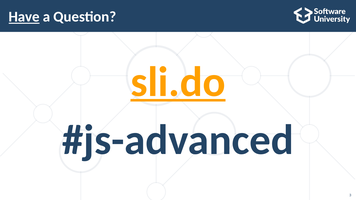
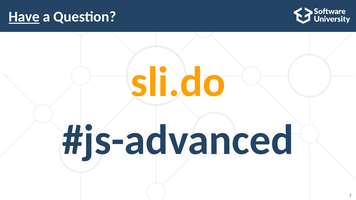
sli.do underline: present -> none
